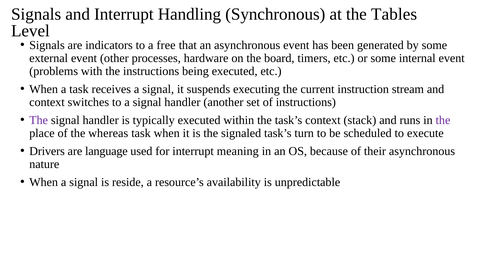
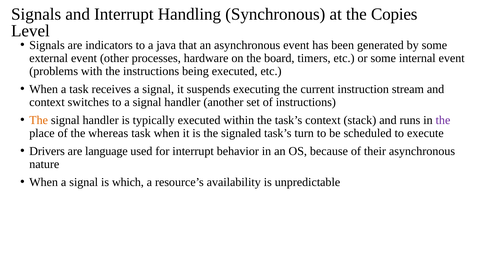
Tables: Tables -> Copies
free: free -> java
The at (39, 120) colour: purple -> orange
meaning: meaning -> behavior
reside: reside -> which
